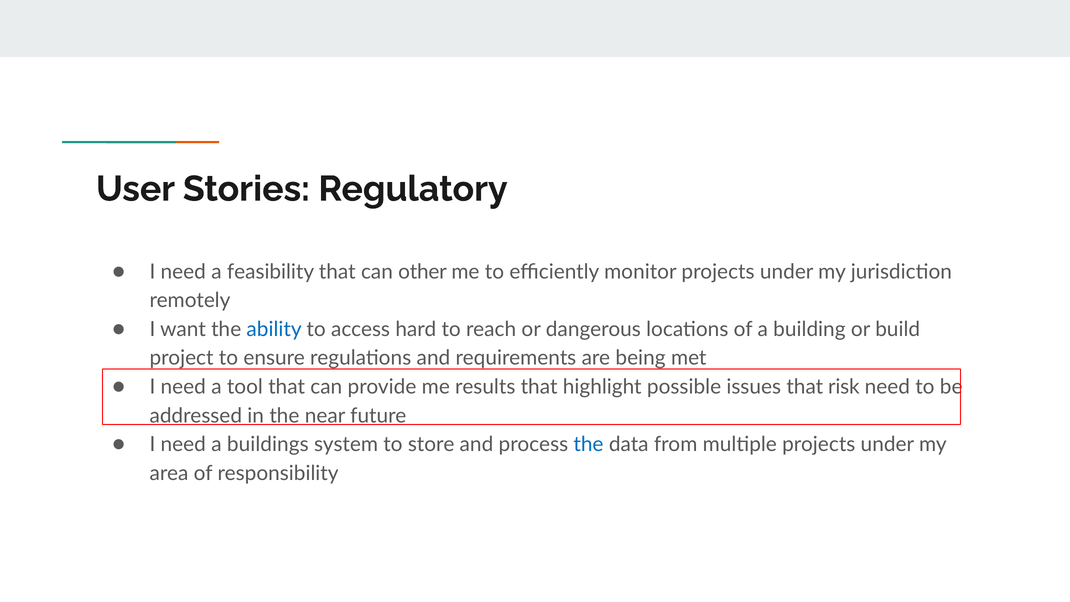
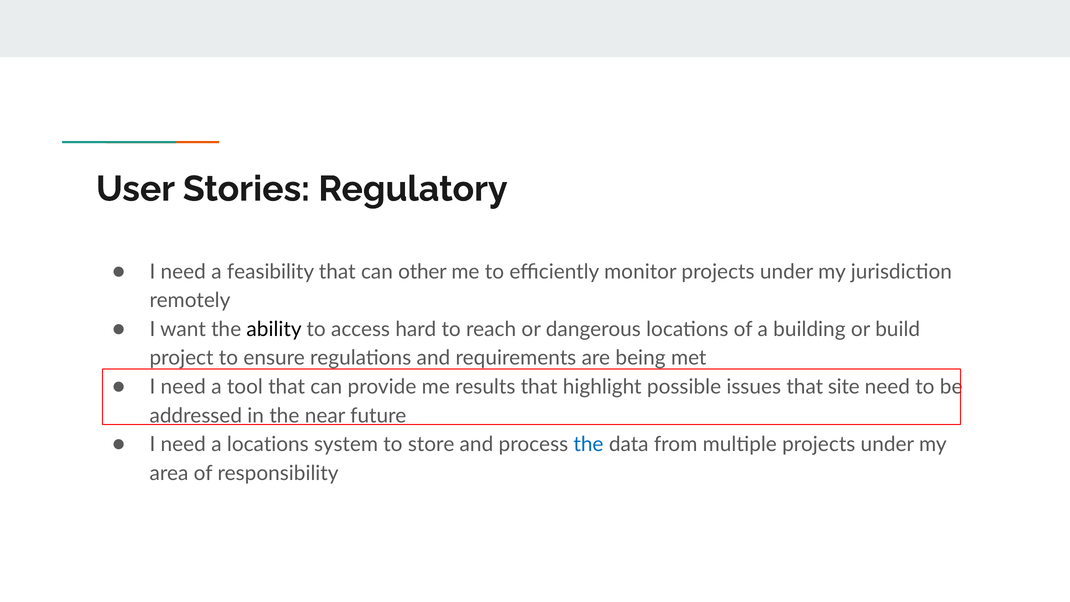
ability colour: blue -> black
risk: risk -> site
a buildings: buildings -> locations
